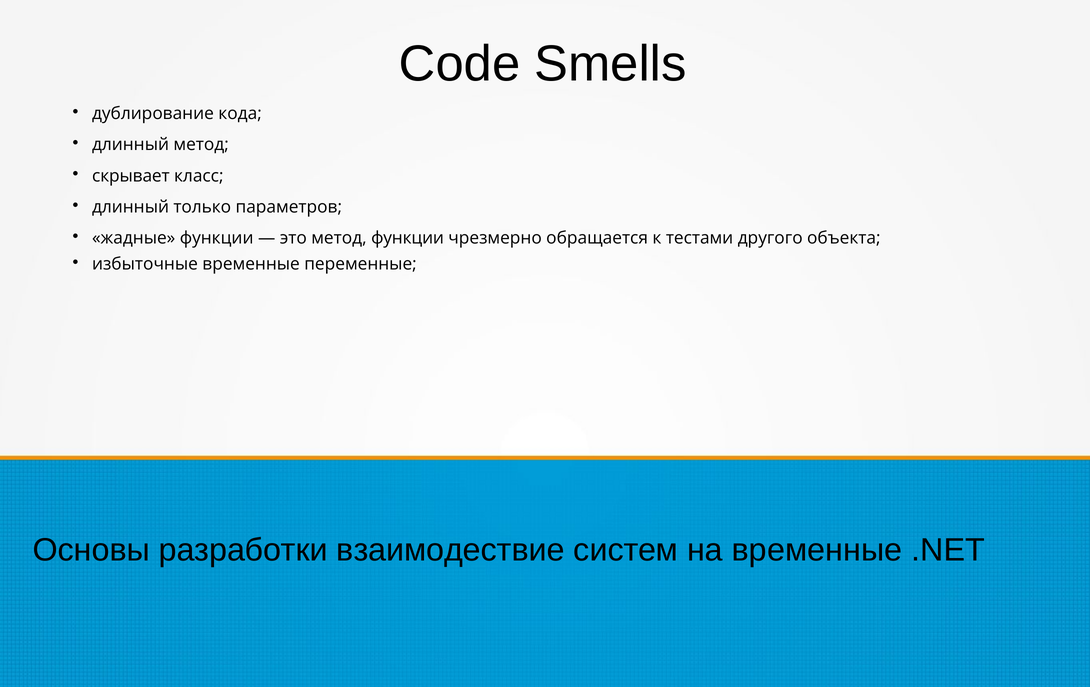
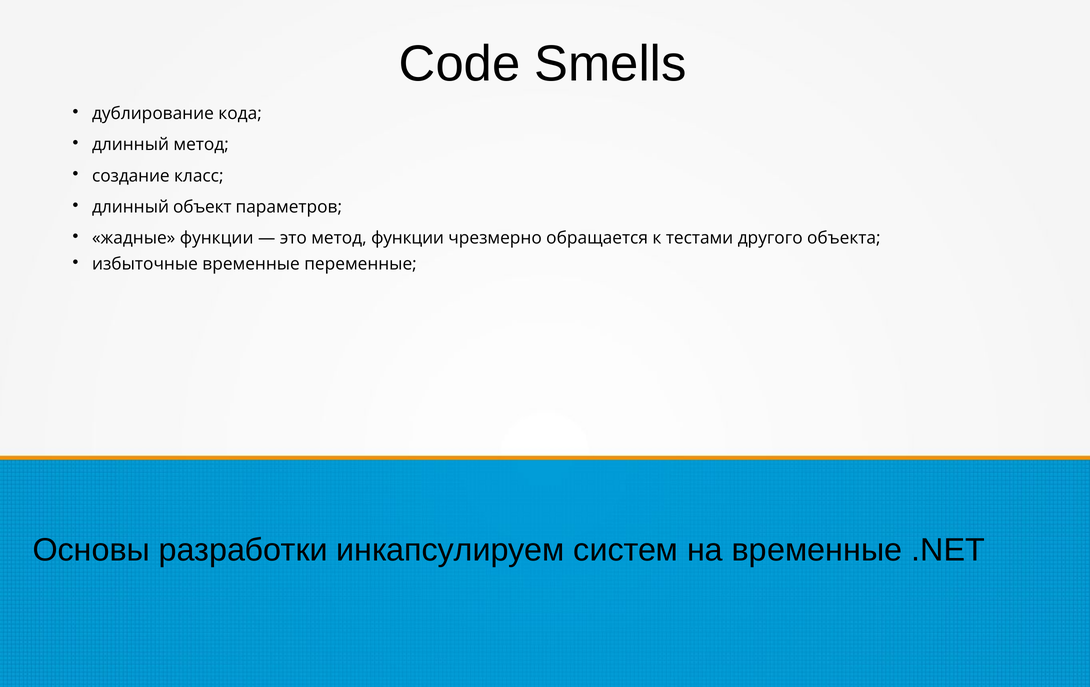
скрывает: скрывает -> создание
только: только -> объект
взаимодествие: взаимодествие -> инкапсулируем
